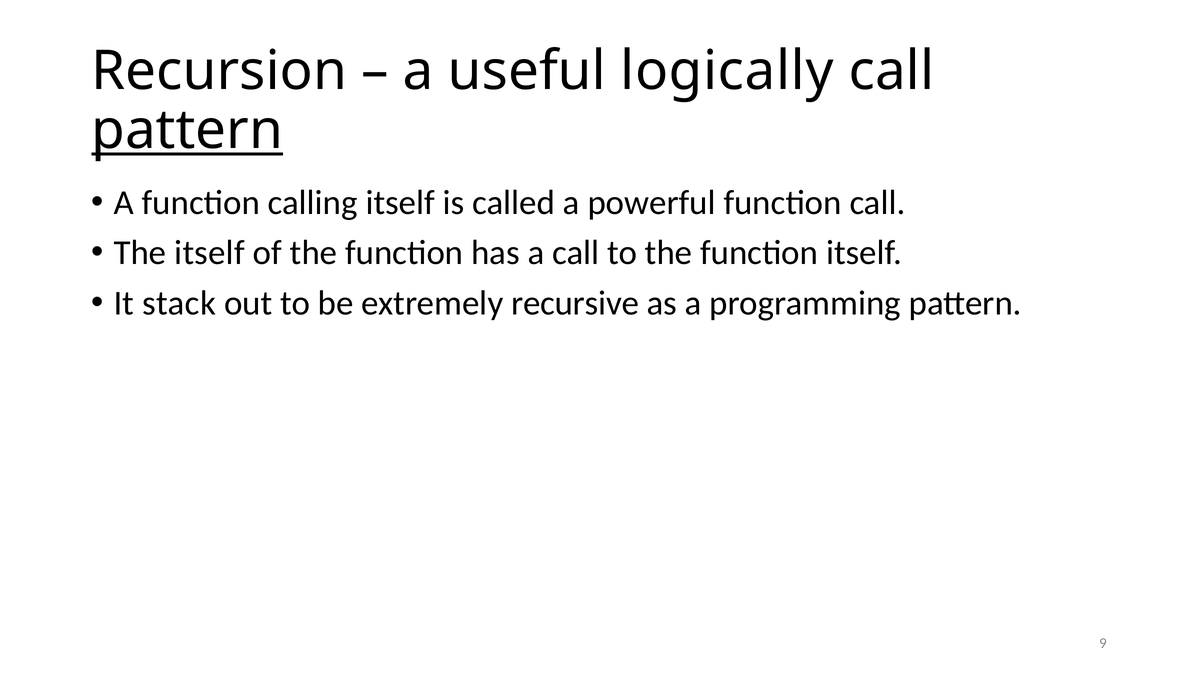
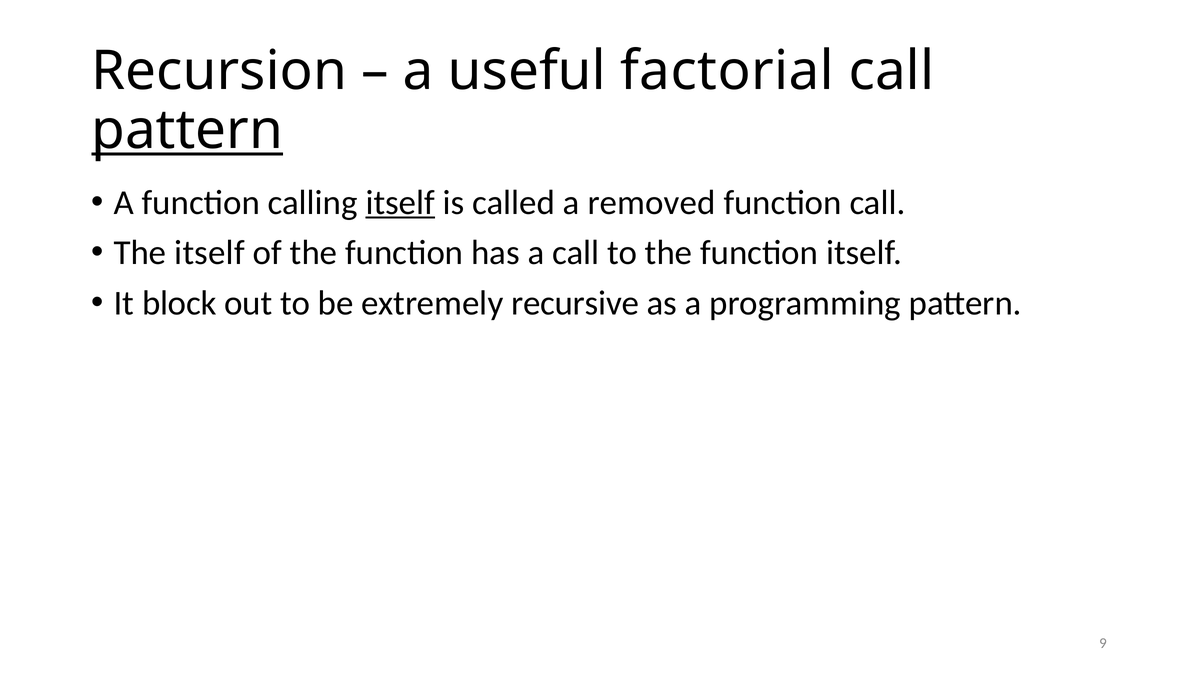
logically: logically -> factorial
itself at (400, 203) underline: none -> present
powerful: powerful -> removed
stack: stack -> block
